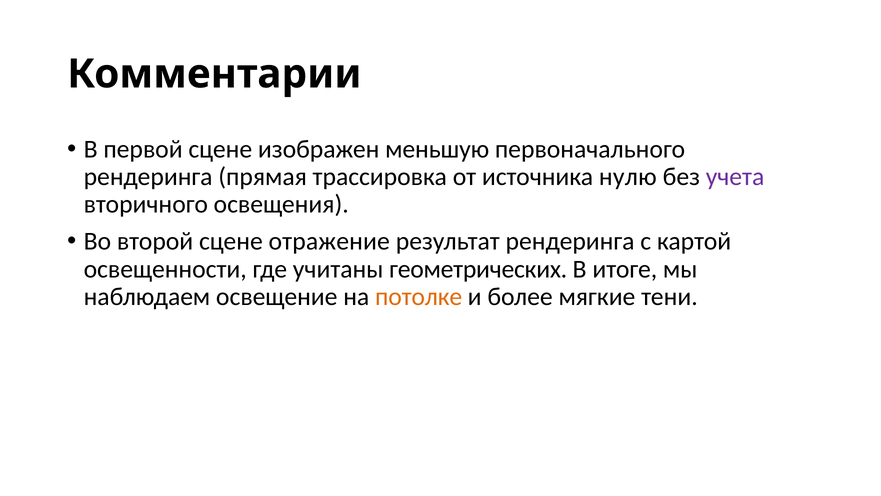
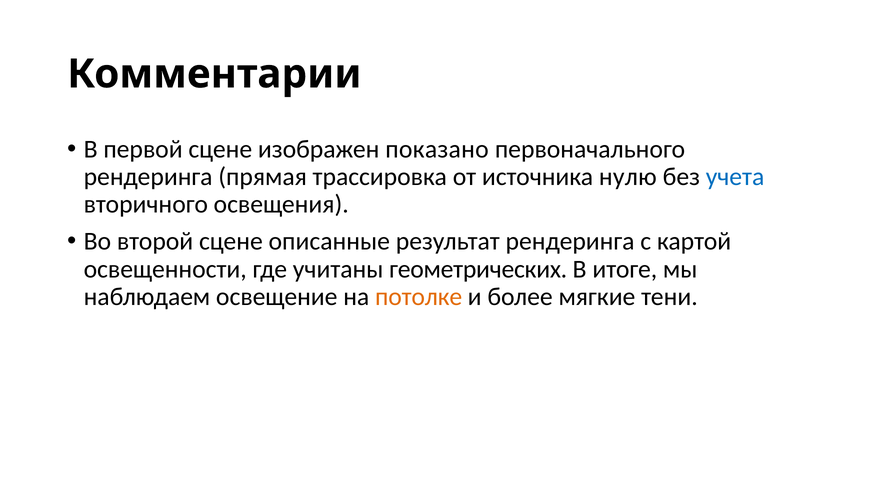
меньшую: меньшую -> показано
учета colour: purple -> blue
отражение: отражение -> описанные
